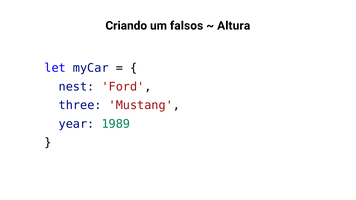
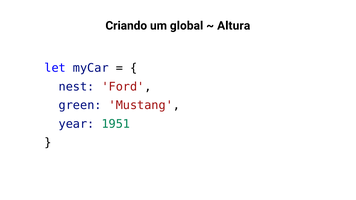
falsos: falsos -> global
three: three -> green
1989: 1989 -> 1951
